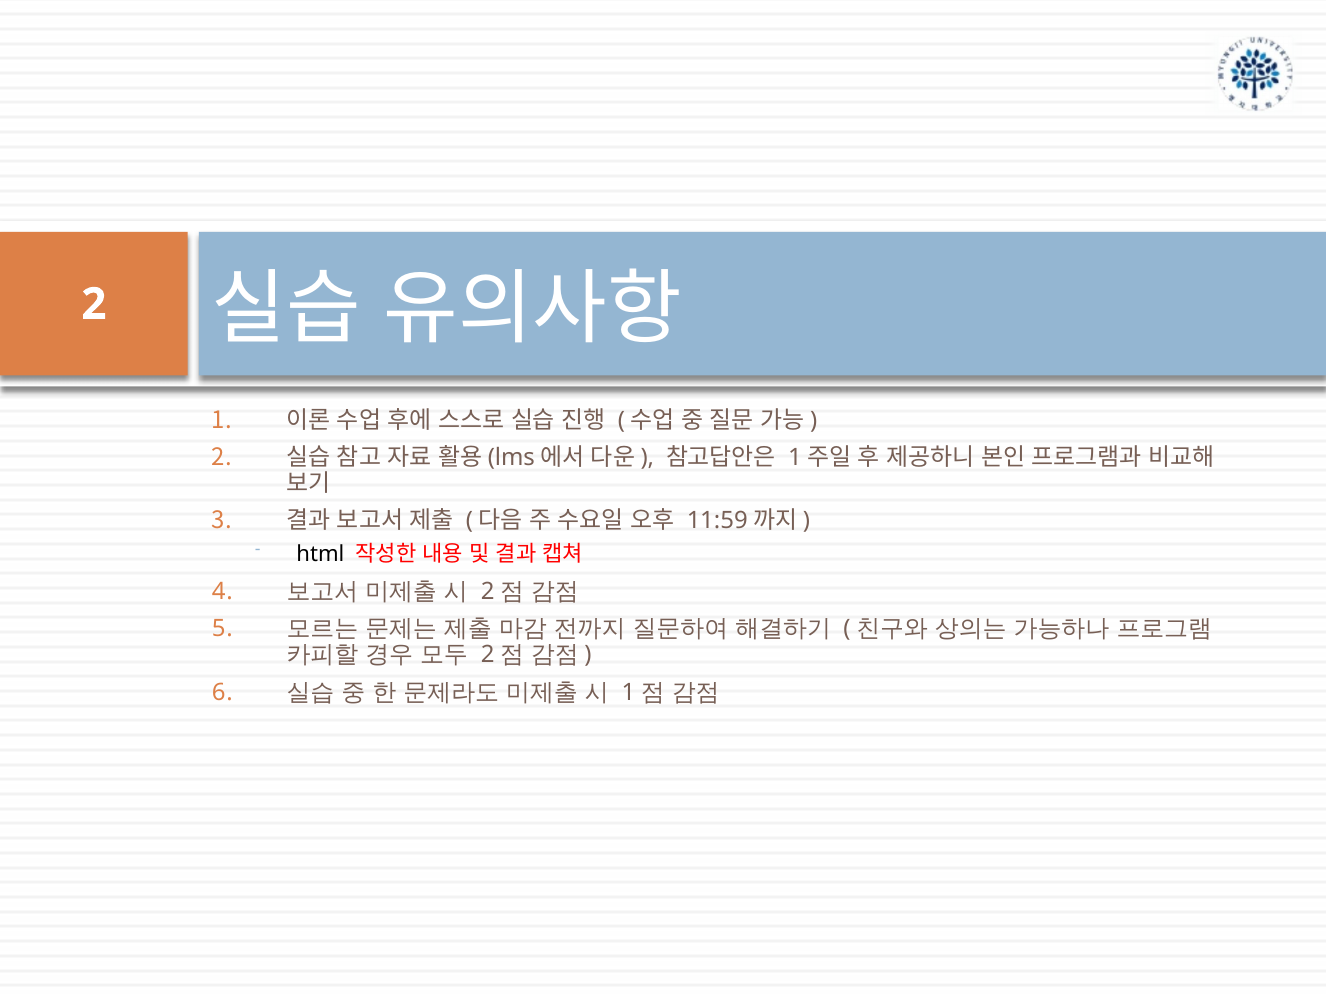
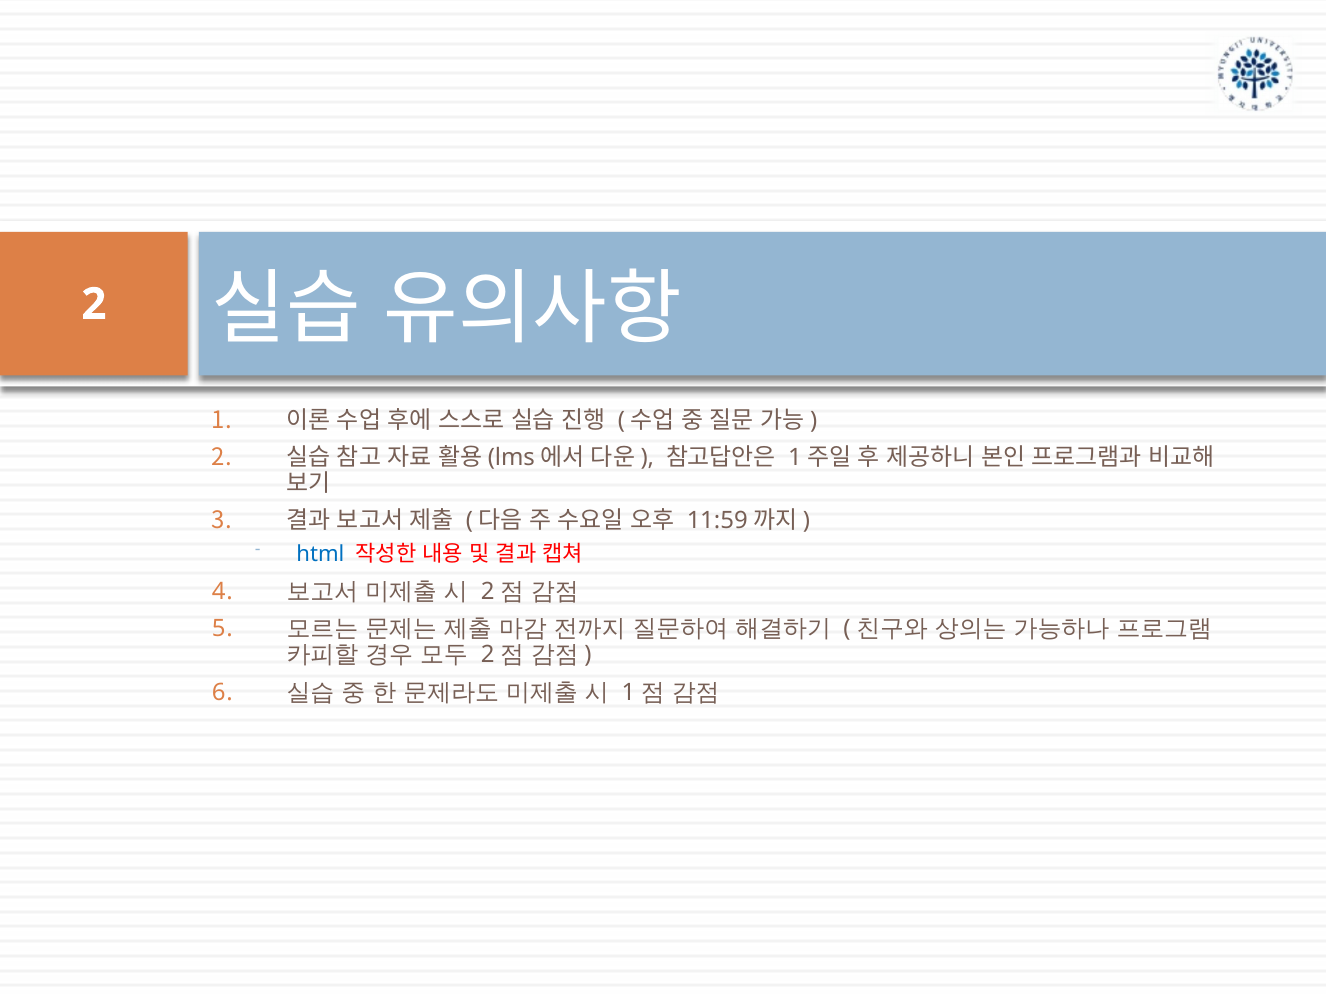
html colour: black -> blue
